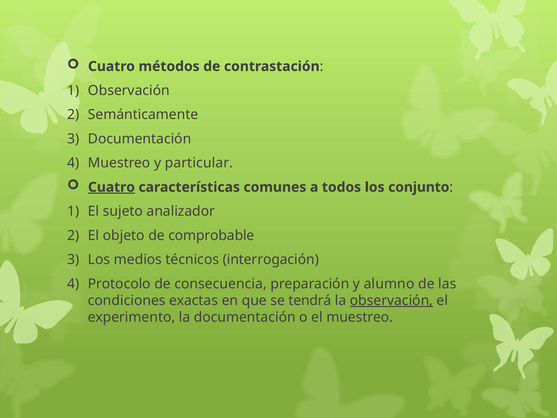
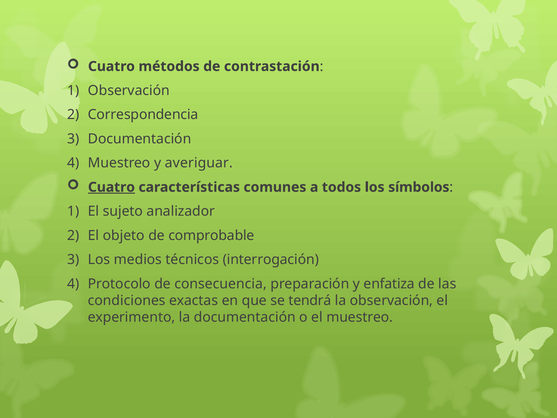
Semánticamente: Semánticamente -> Correspondencia
particular: particular -> averiguar
conjunto: conjunto -> símbolos
alumno: alumno -> enfatiza
observación at (391, 300) underline: present -> none
